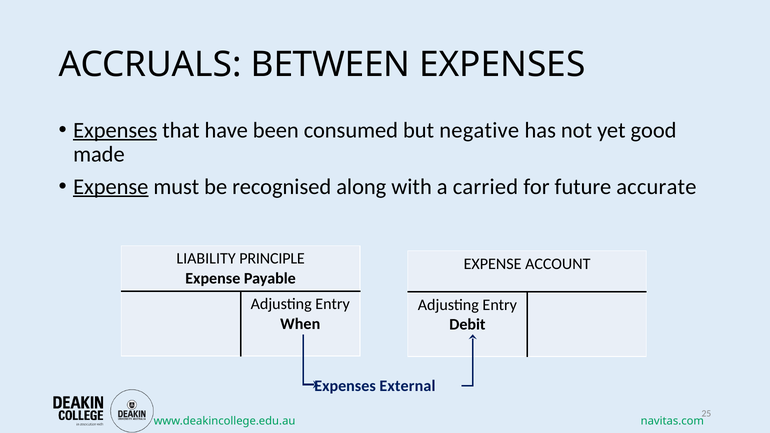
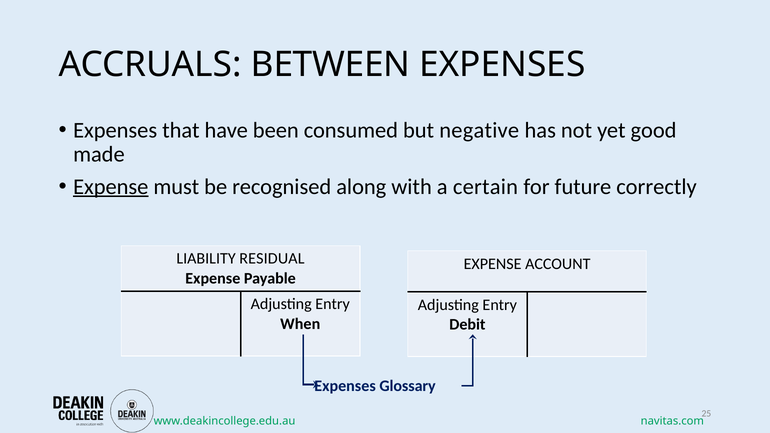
Expenses at (115, 130) underline: present -> none
carried: carried -> certain
accurate: accurate -> correctly
PRINCIPLE: PRINCIPLE -> RESIDUAL
External: External -> Glossary
